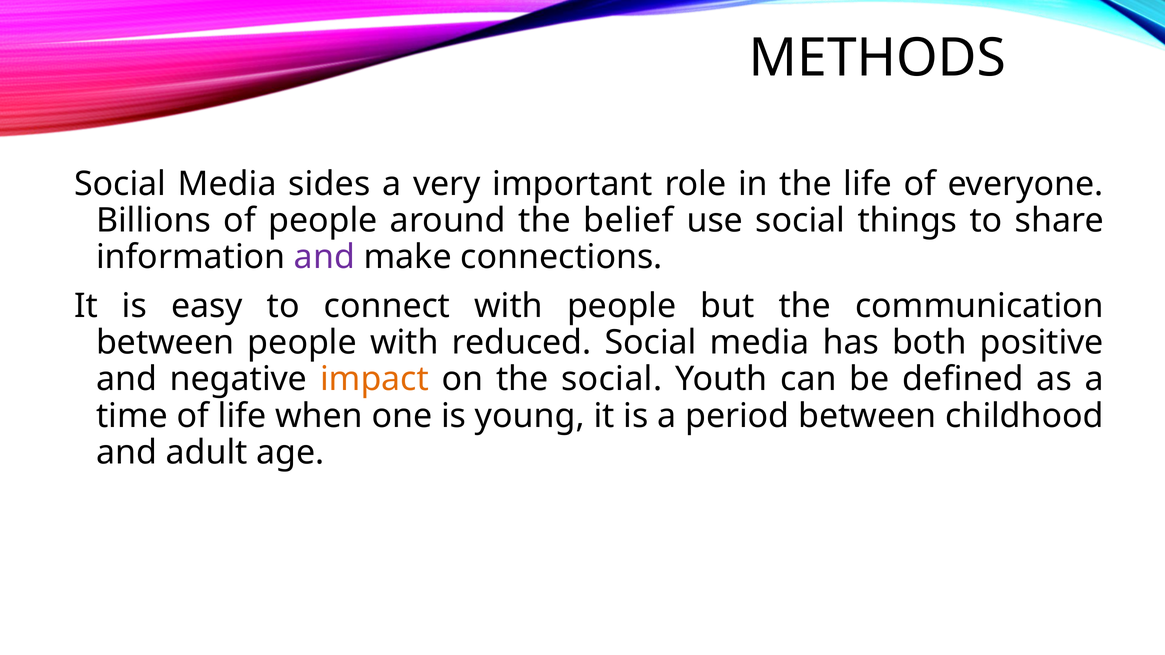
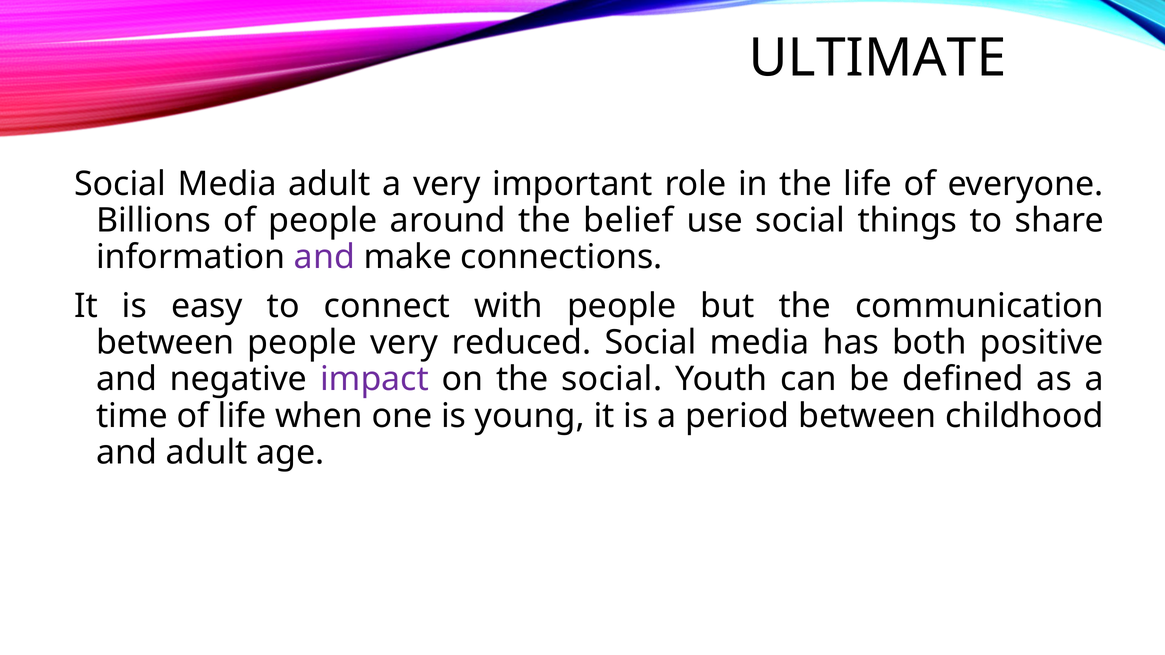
METHODS: METHODS -> ULTIMATE
Media sides: sides -> adult
people with: with -> very
impact colour: orange -> purple
